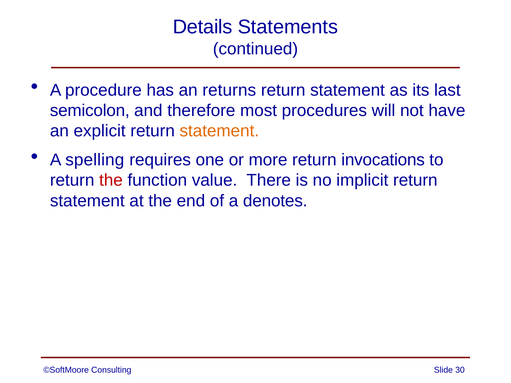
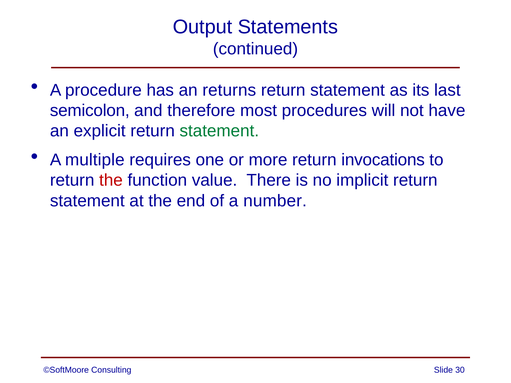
Details: Details -> Output
statement at (219, 131) colour: orange -> green
spelling: spelling -> multiple
denotes: denotes -> number
